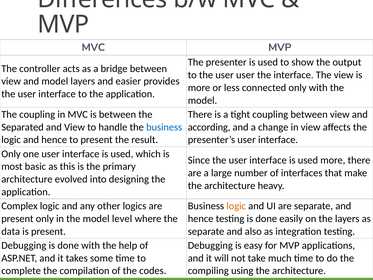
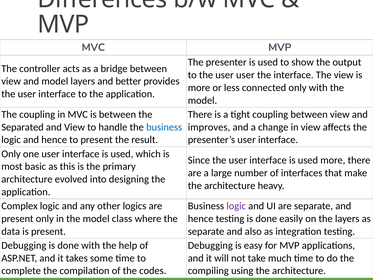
easier: easier -> better
according: according -> improves
logic at (236, 206) colour: orange -> purple
level: level -> class
